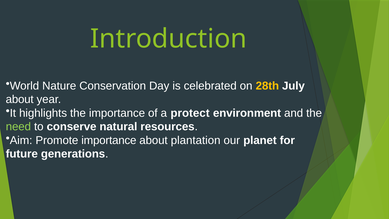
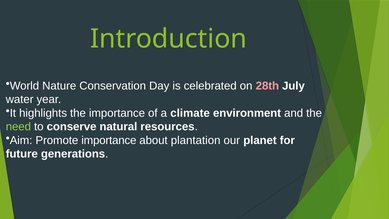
28th colour: yellow -> pink
about at (20, 99): about -> water
protect: protect -> climate
